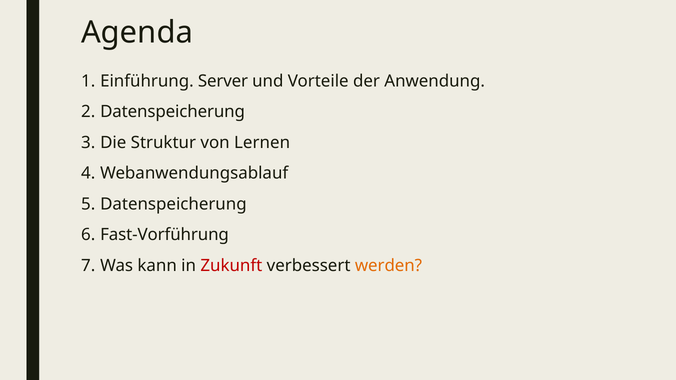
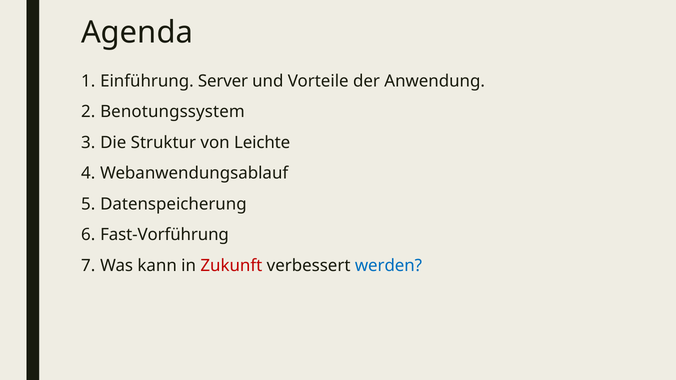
Datenspeicherung at (173, 112): Datenspeicherung -> Benotungssystem
Lernen: Lernen -> Leichte
werden colour: orange -> blue
